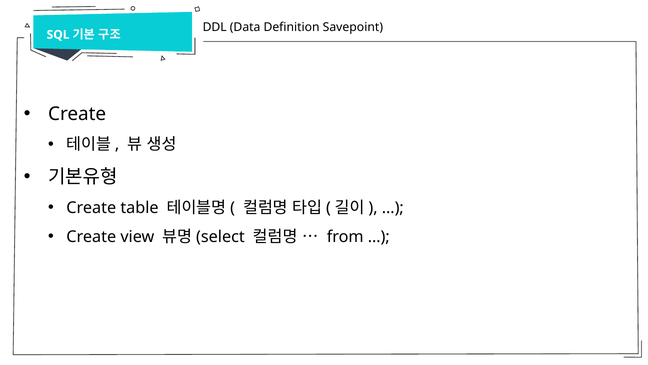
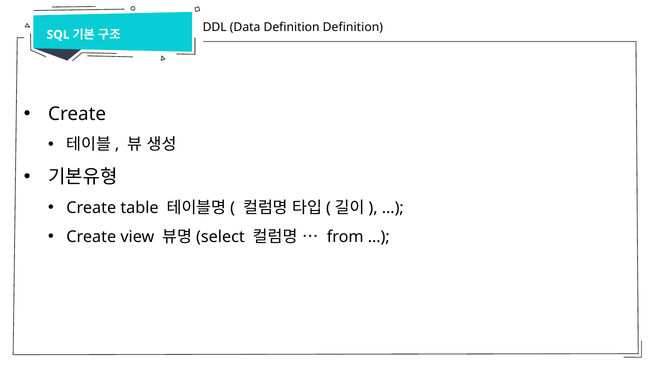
Definition Savepoint: Savepoint -> Definition
